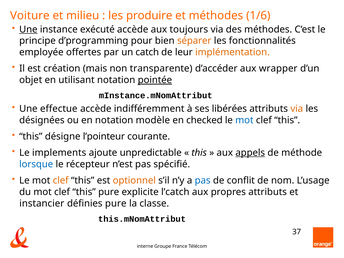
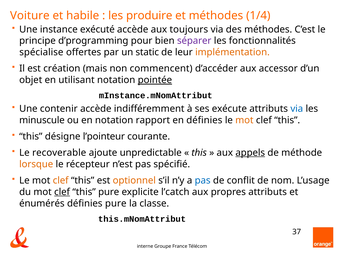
milieu: milieu -> habile
1/6: 1/6 -> 1/4
Une at (28, 29) underline: present -> none
séparer colour: orange -> purple
employée: employée -> spécialise
catch: catch -> static
transparente: transparente -> commencent
wrapper: wrapper -> accessor
effectue: effectue -> contenir
libérées: libérées -> exécute
via at (297, 109) colour: orange -> blue
désignées: désignées -> minuscule
modèle: modèle -> rapport
en checked: checked -> définies
mot at (244, 120) colour: blue -> orange
implements: implements -> recoverable
lorsque colour: blue -> orange
clef at (62, 192) underline: none -> present
instancier: instancier -> énumérés
